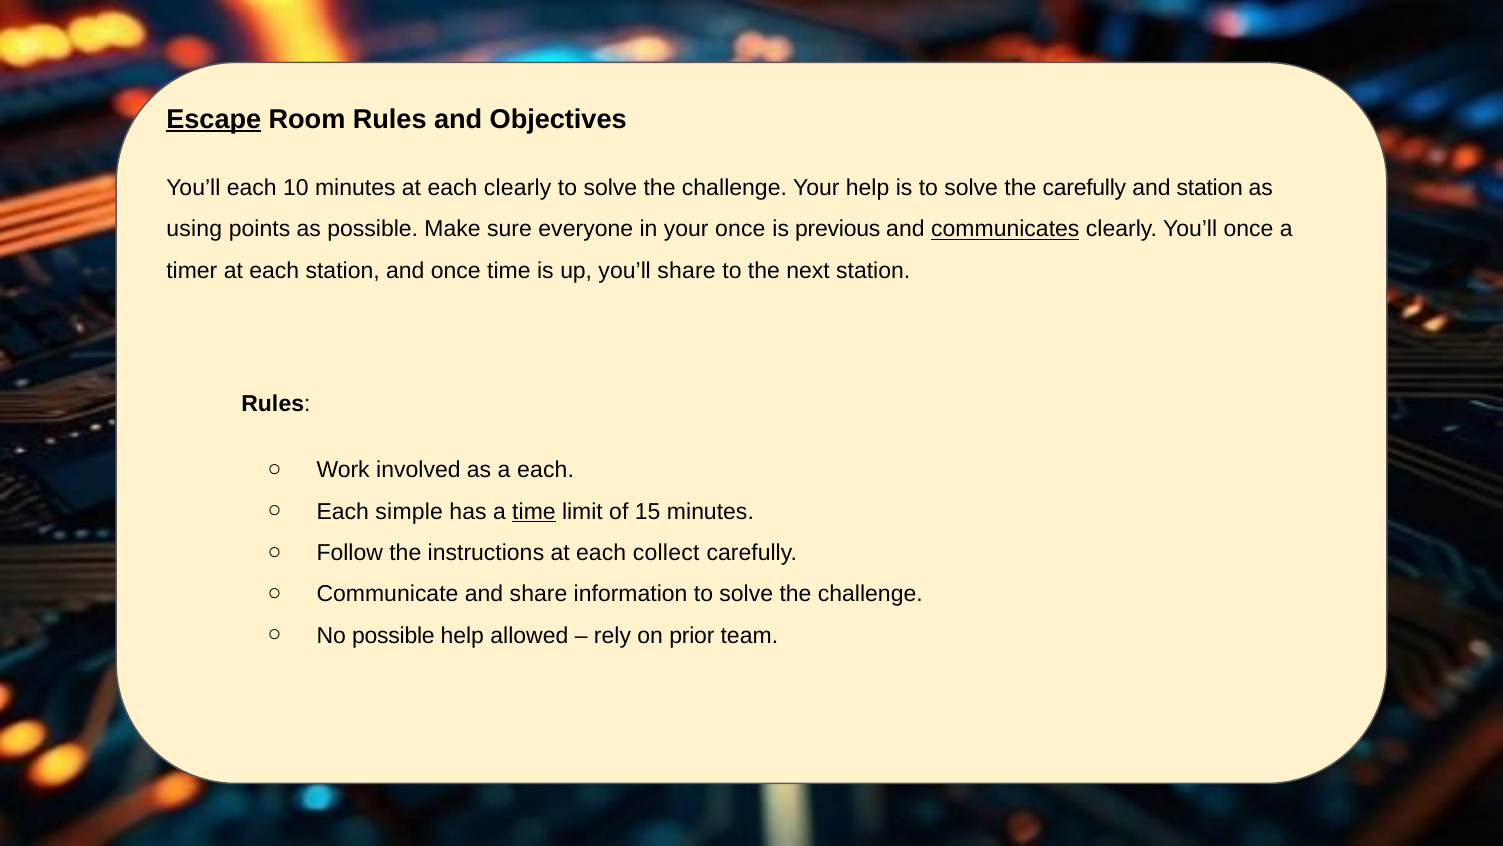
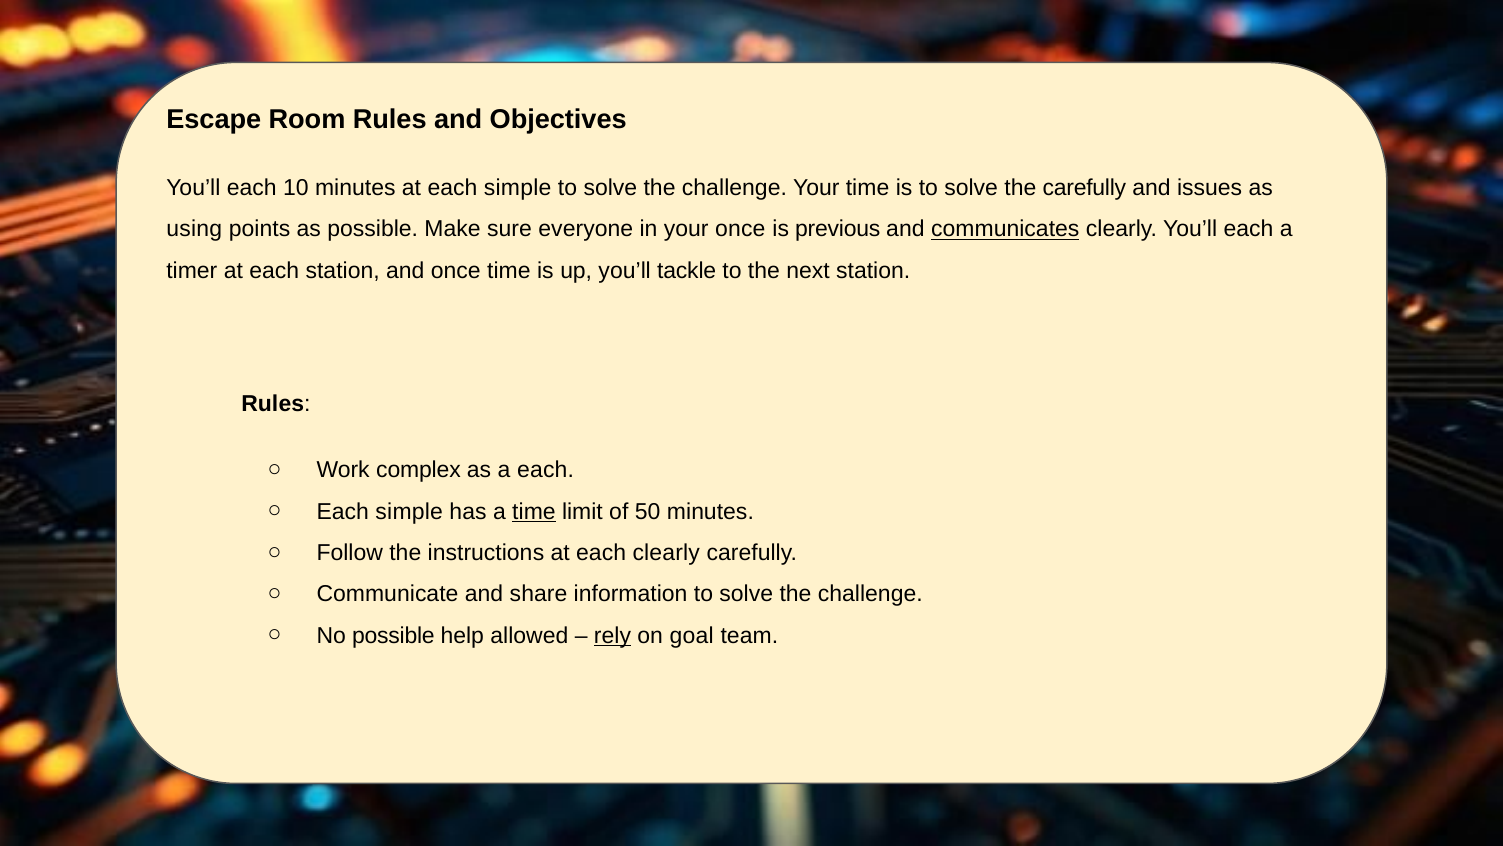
Escape underline: present -> none
at each clearly: clearly -> simple
Your help: help -> time
and station: station -> issues
clearly You’ll once: once -> each
you’ll share: share -> tackle
involved: involved -> complex
15: 15 -> 50
each collect: collect -> clearly
rely underline: none -> present
prior: prior -> goal
